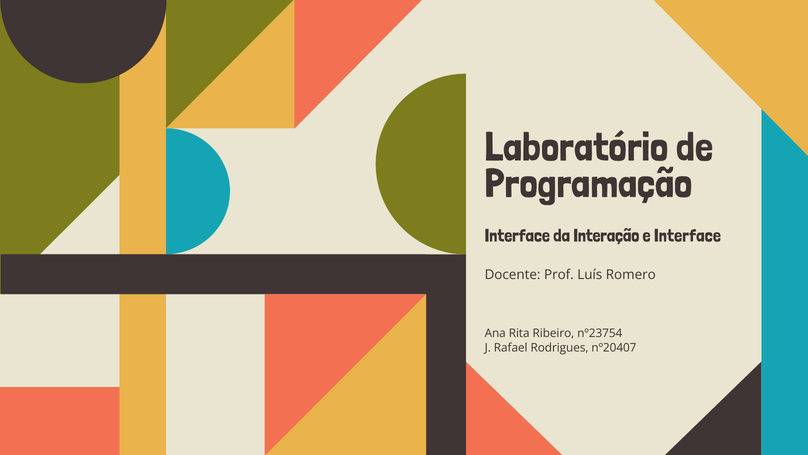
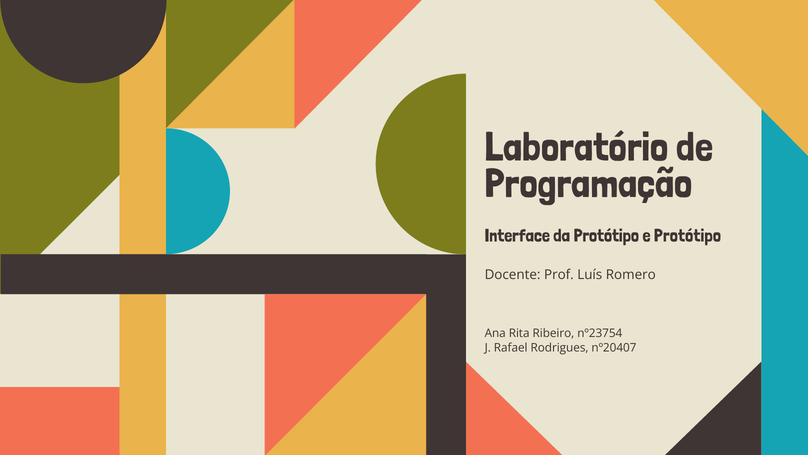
da Interação: Interação -> Protótipo
e Interface: Interface -> Protótipo
